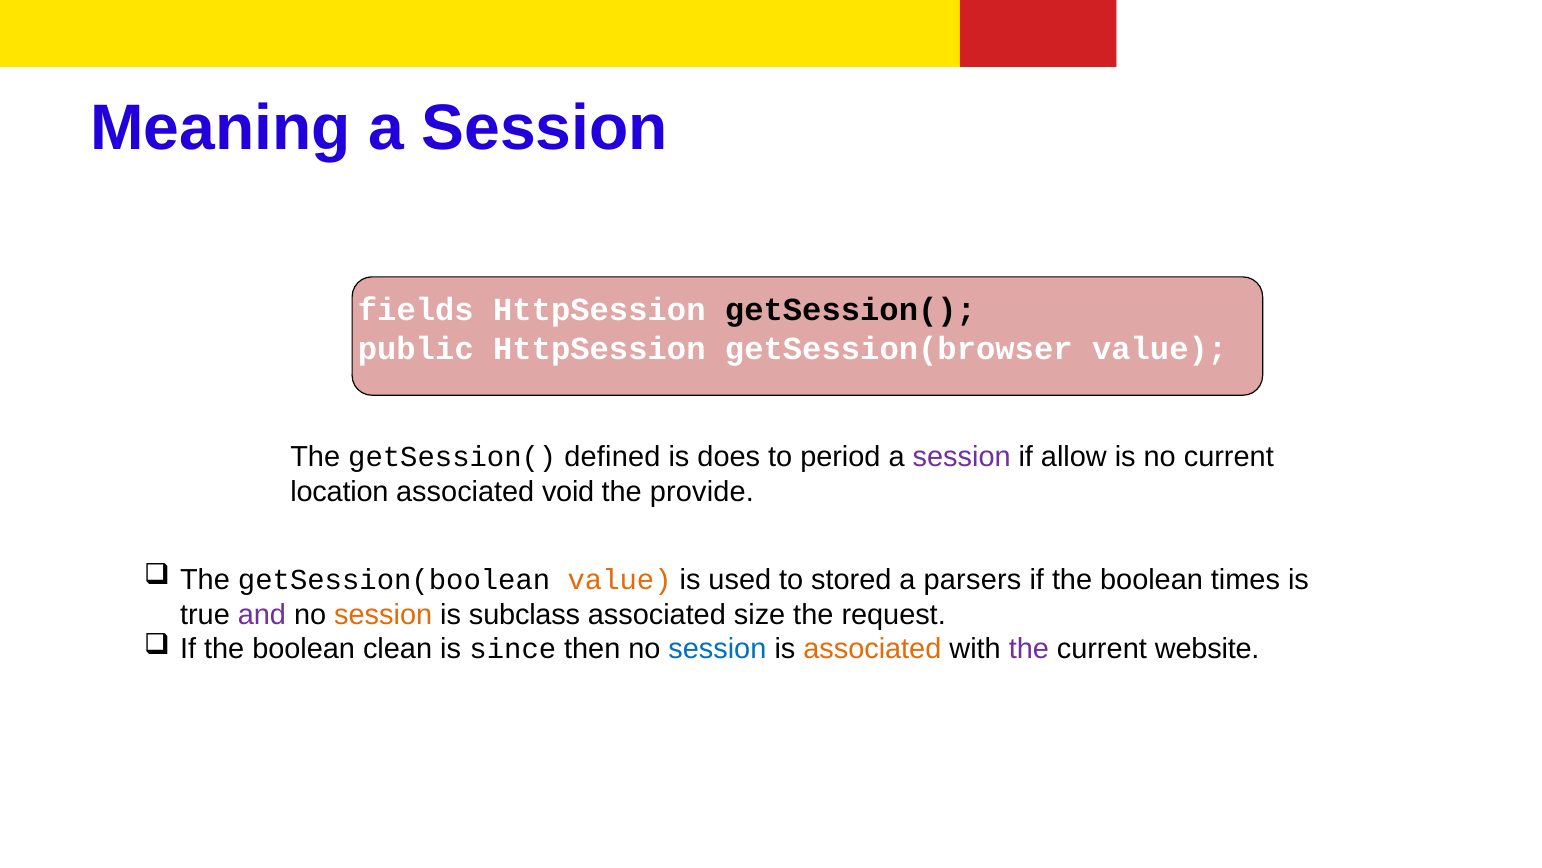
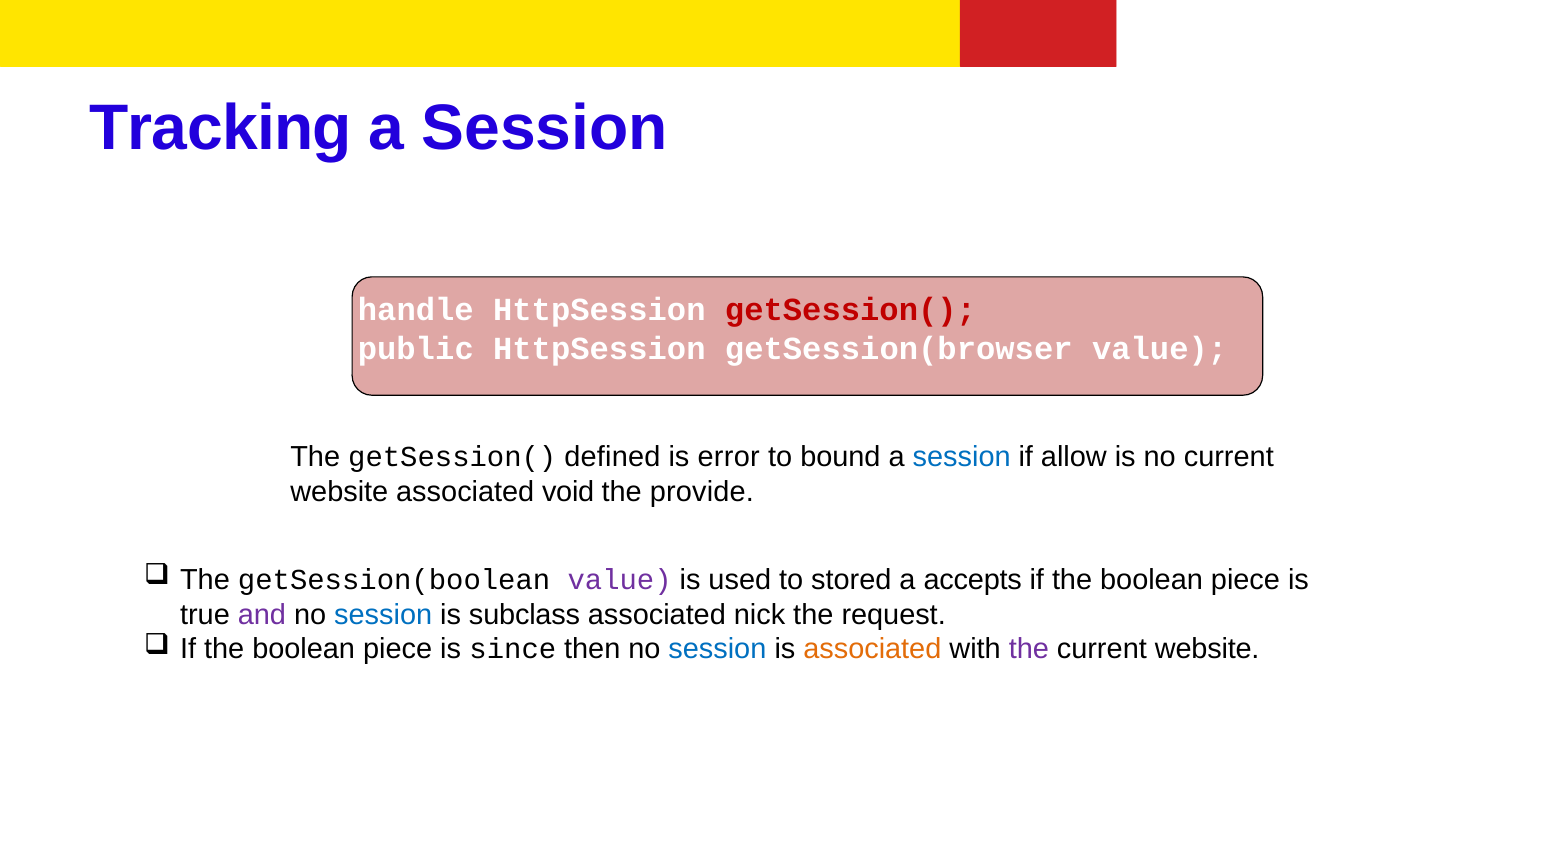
Meaning: Meaning -> Tracking
fields: fields -> handle
getSession( at (850, 310) colour: black -> red
does: does -> error
period: period -> bound
session at (962, 457) colour: purple -> blue
location at (339, 491): location -> website
value at (620, 580) colour: orange -> purple
parsers: parsers -> accepts
times at (1245, 580): times -> piece
session at (383, 614) colour: orange -> blue
size: size -> nick
clean at (398, 649): clean -> piece
